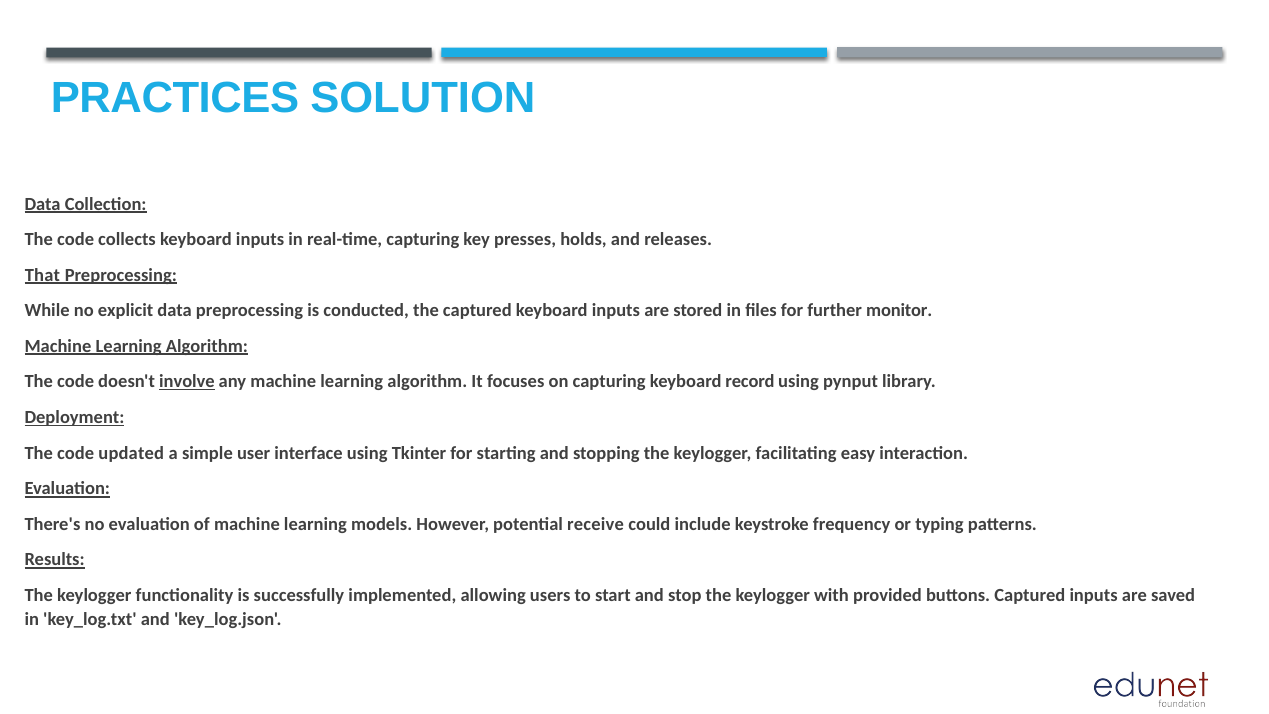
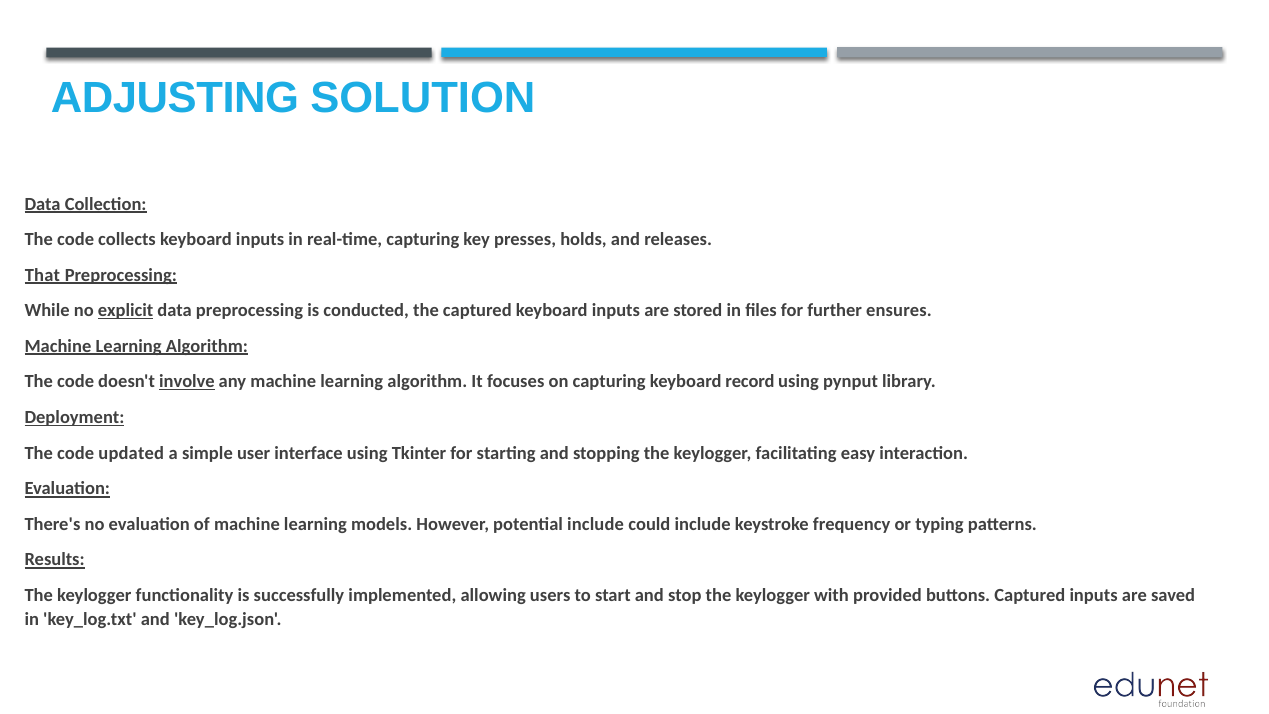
PRACTICES: PRACTICES -> ADJUSTING
explicit underline: none -> present
monitor: monitor -> ensures
potential receive: receive -> include
